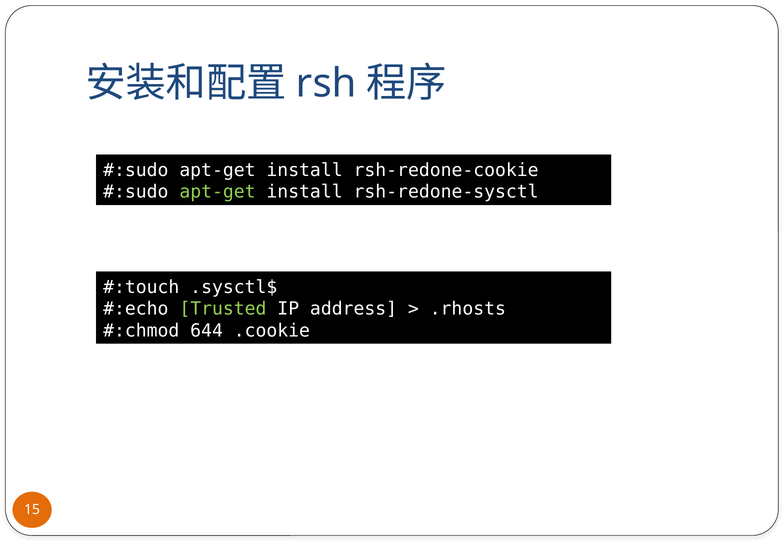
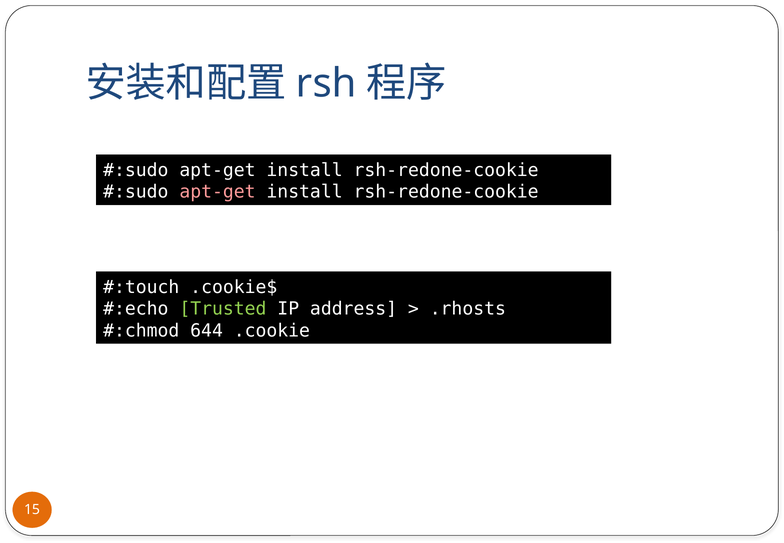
apt-get at (217, 192) colour: light green -> pink
rsh-redone-sysctl at (446, 192): rsh-redone-sysctl -> rsh-redone-cookie
.sysctl$: .sysctl$ -> .cookie$
